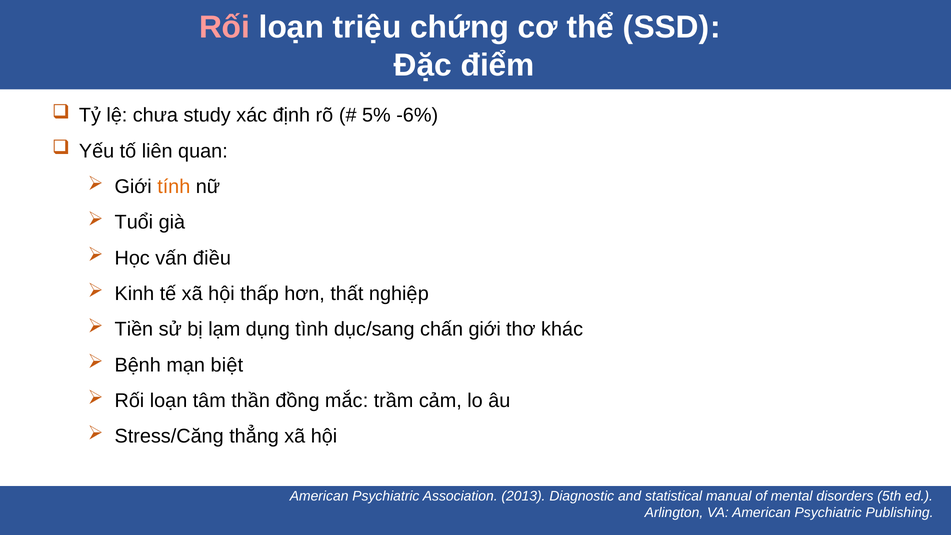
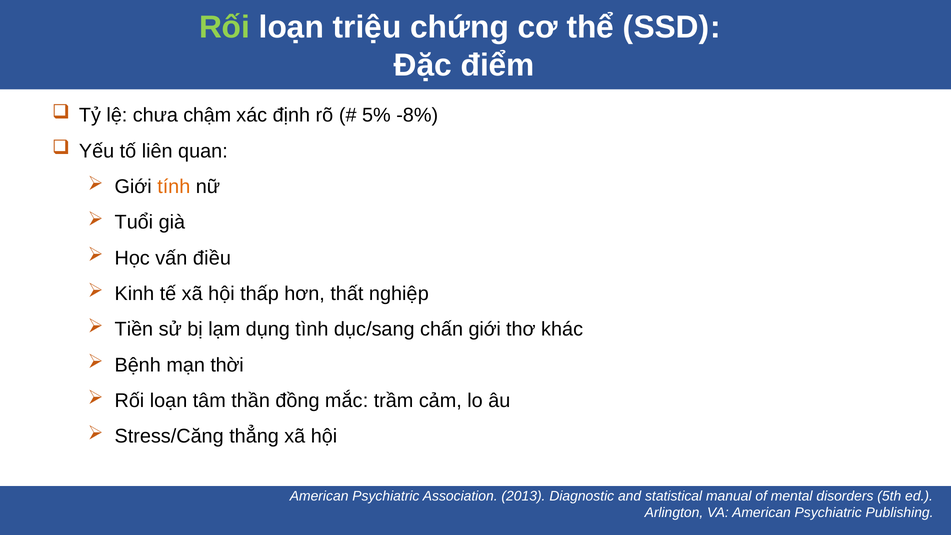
Rối at (225, 27) colour: pink -> light green
study: study -> chậm
-6%: -6% -> -8%
biệt: biệt -> thời
